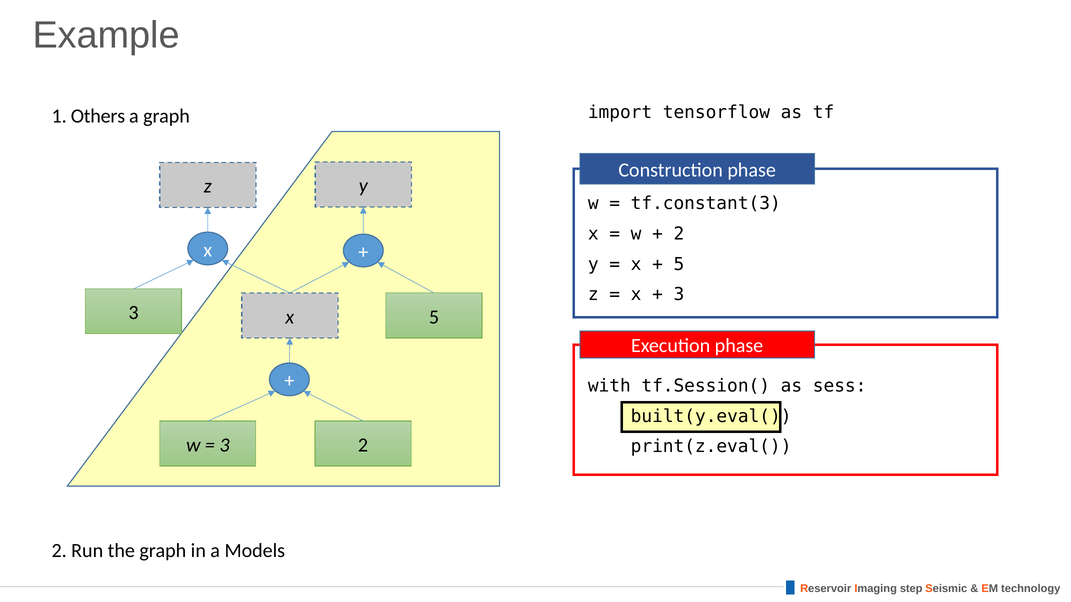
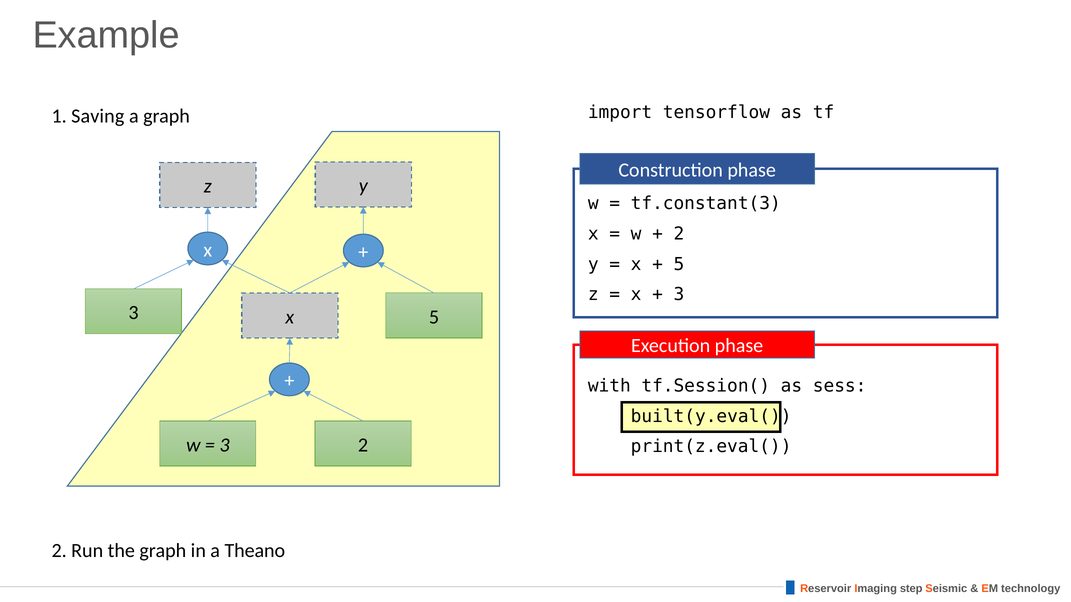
Others: Others -> Saving
Models: Models -> Theano
